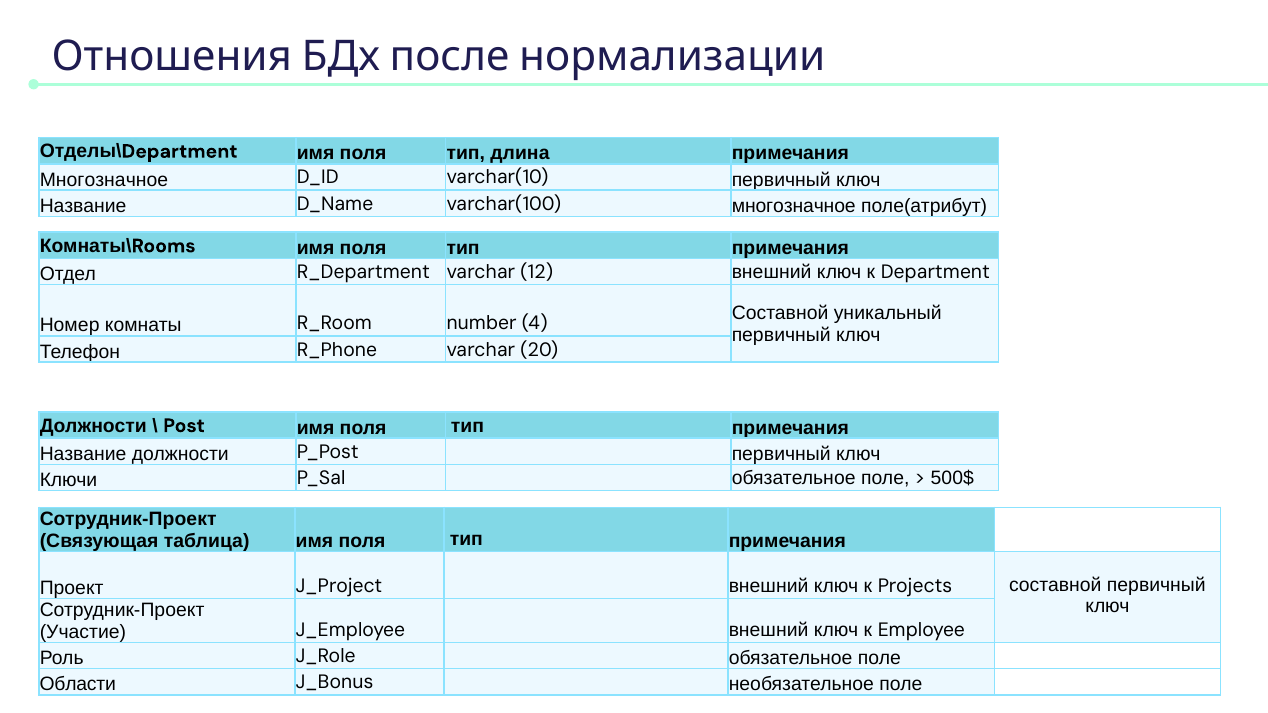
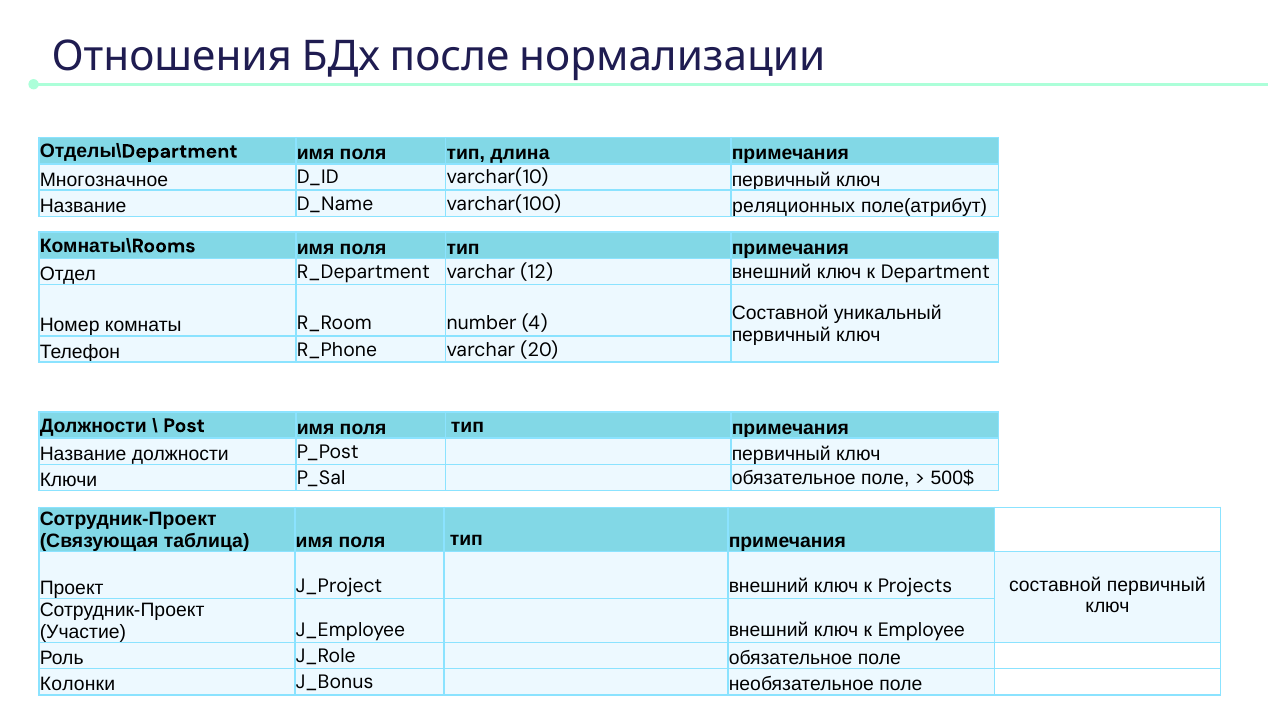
varchar(100 многозначное: многозначное -> реляционных
Области: Области -> Колонки
